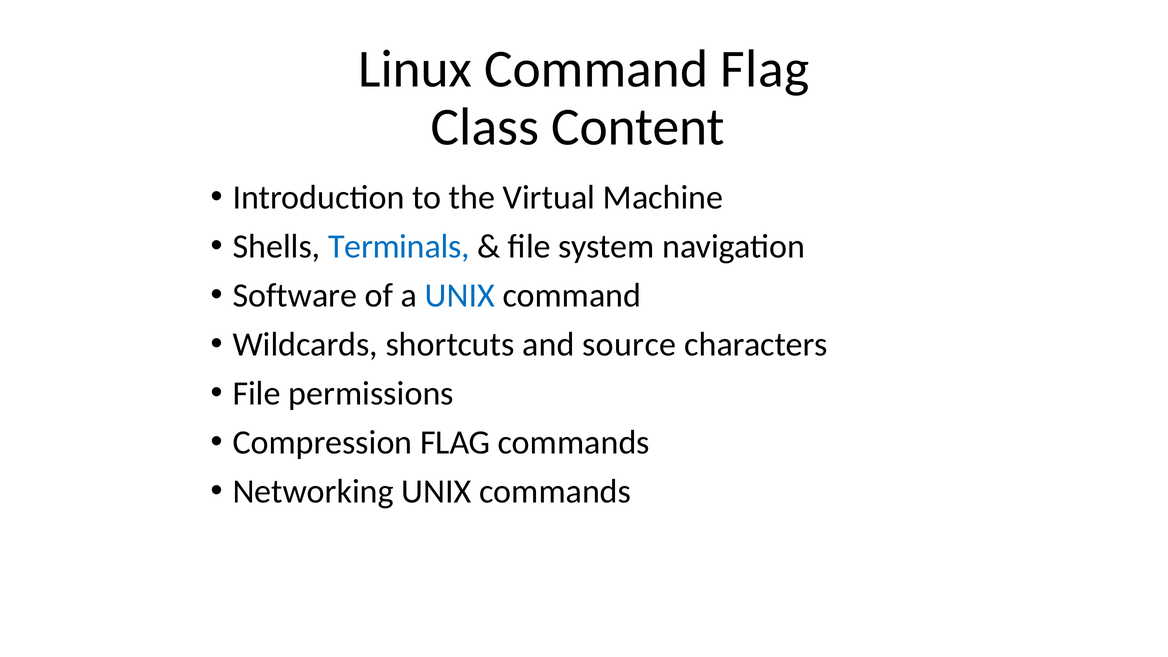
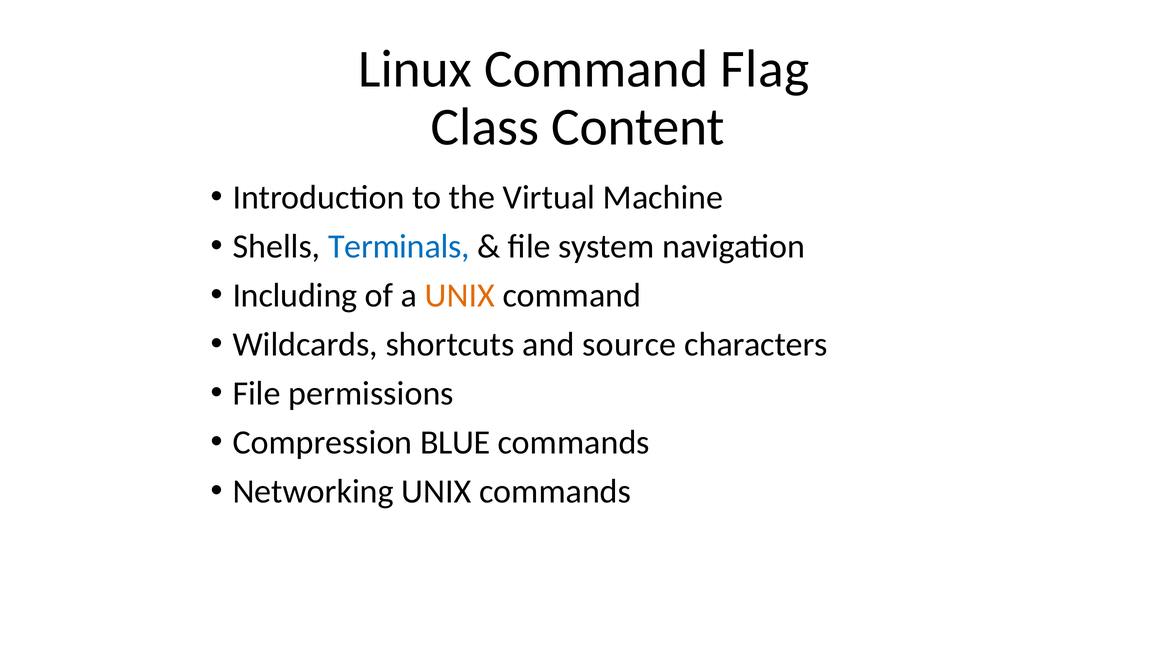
Software: Software -> Including
UNIX at (460, 295) colour: blue -> orange
Compression FLAG: FLAG -> BLUE
